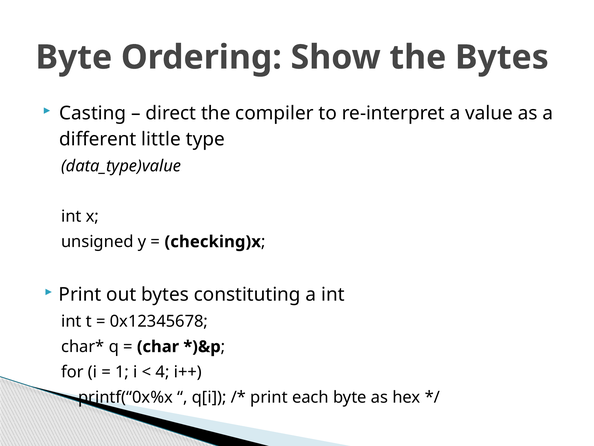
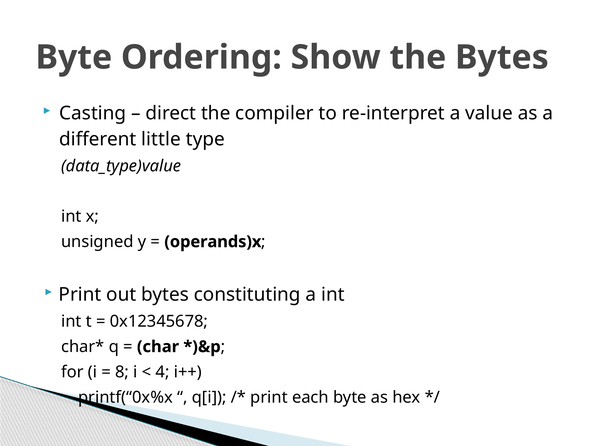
checking)x: checking)x -> operands)x
1: 1 -> 8
